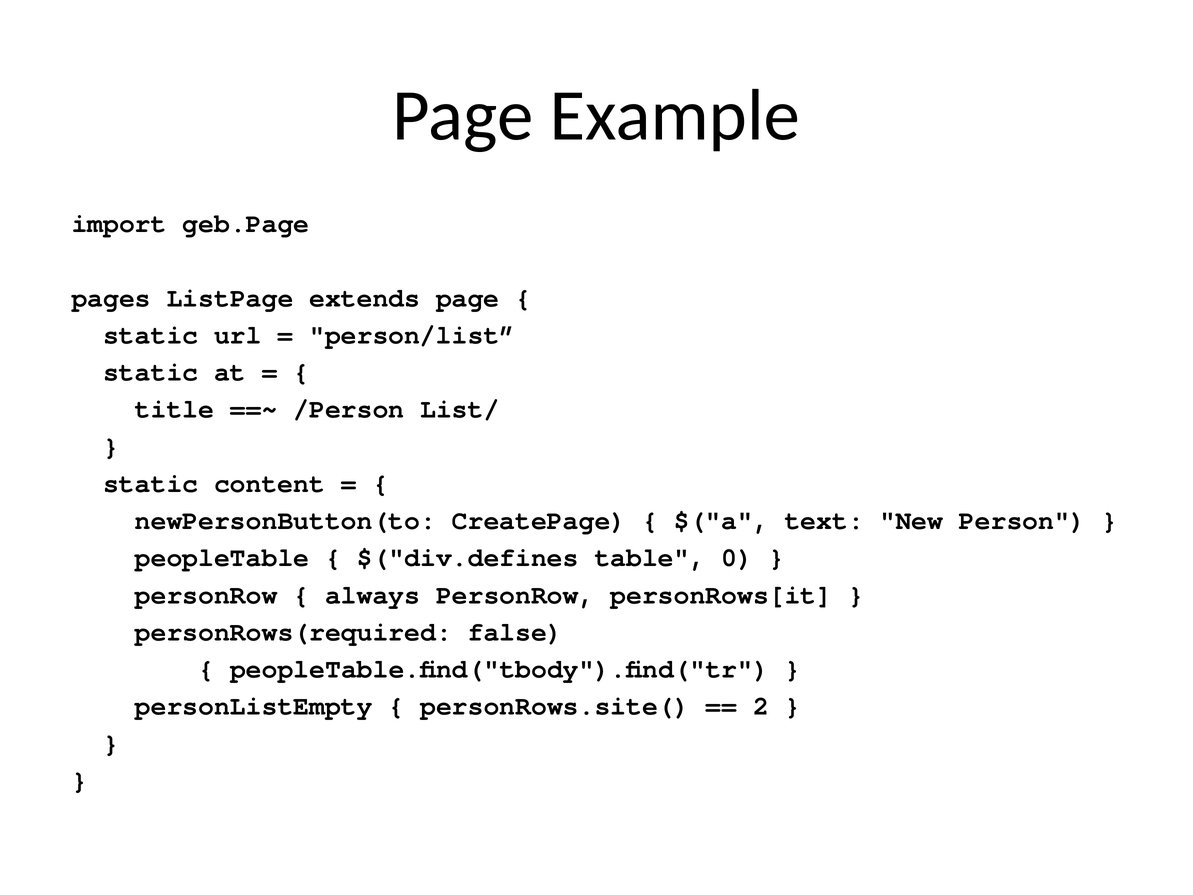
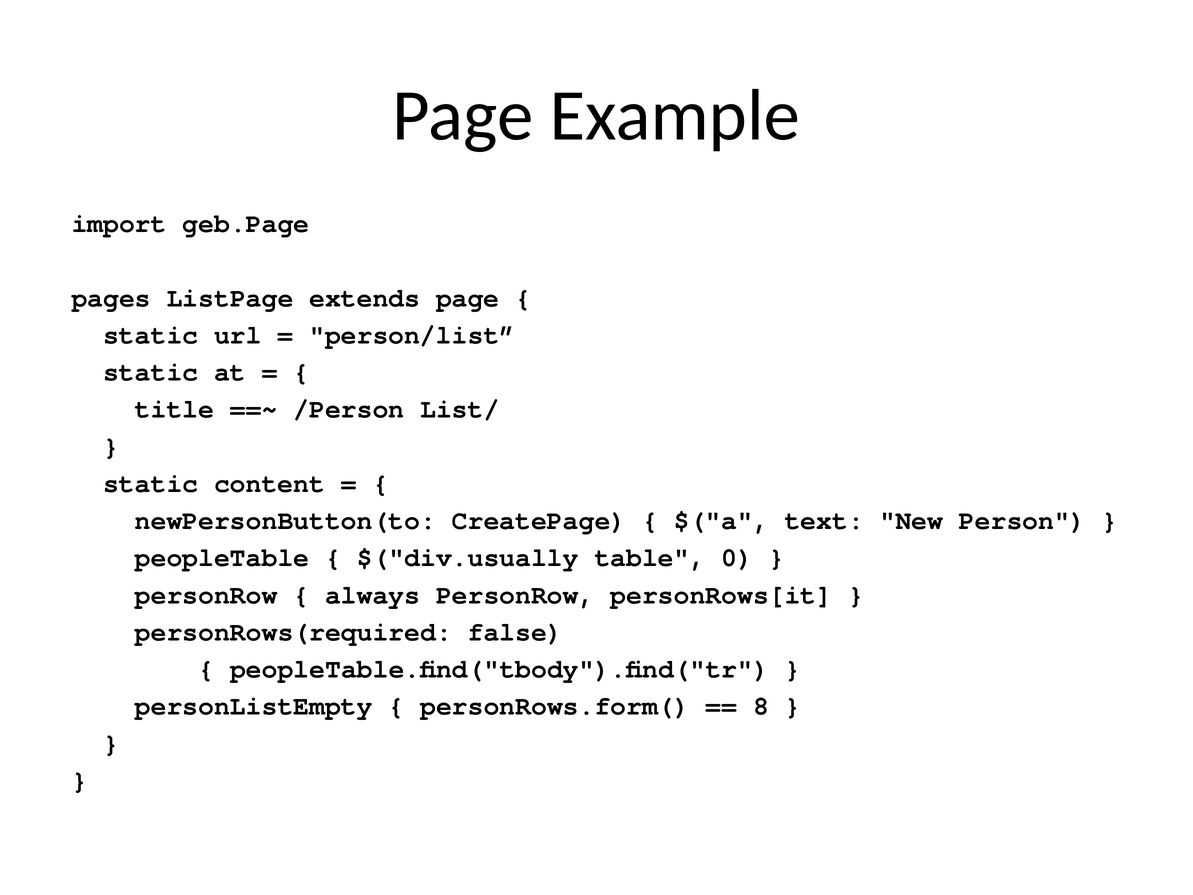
$("div.defines: $("div.defines -> $("div.usually
personRows.site(: personRows.site( -> personRows.form(
2: 2 -> 8
